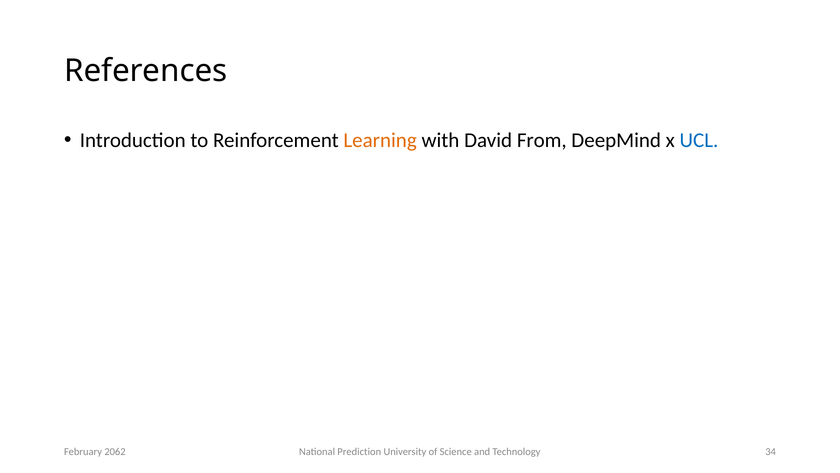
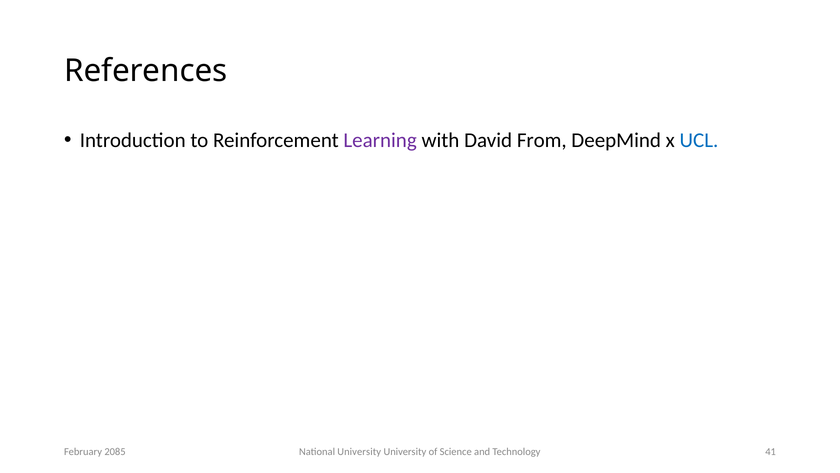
Learning colour: orange -> purple
National Prediction: Prediction -> University
34: 34 -> 41
2062: 2062 -> 2085
